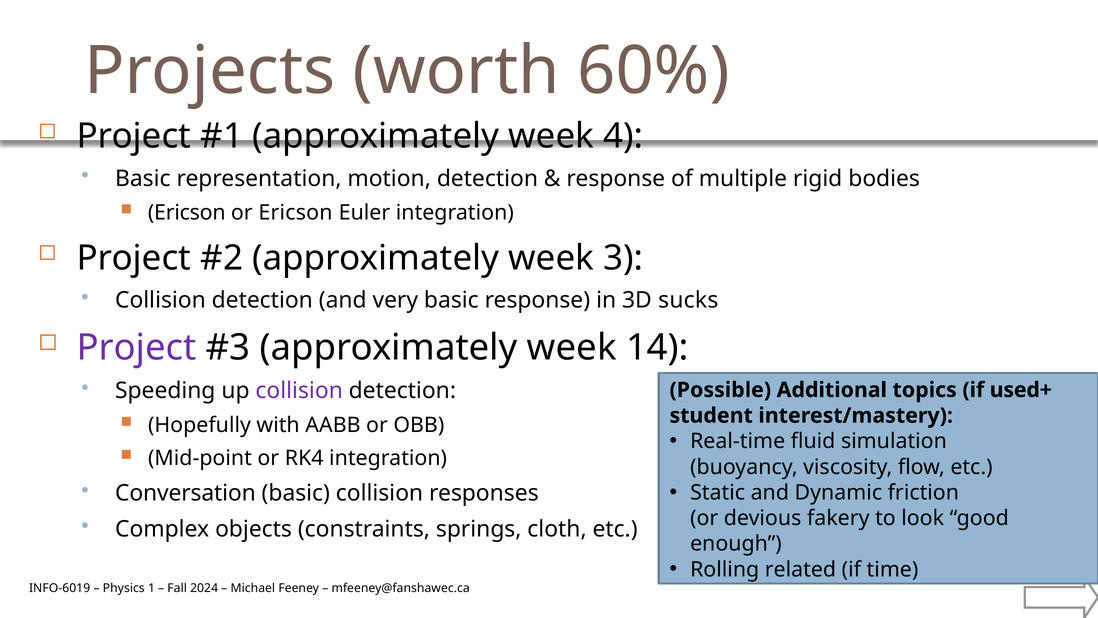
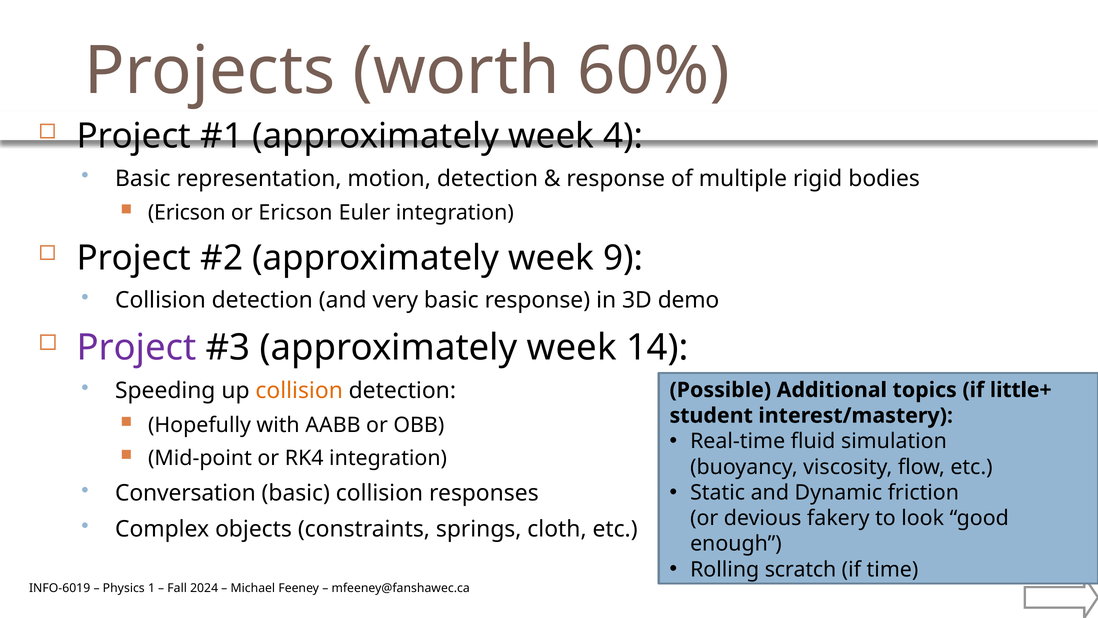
3: 3 -> 9
sucks: sucks -> demo
collision at (299, 391) colour: purple -> orange
used+: used+ -> little+
related: related -> scratch
